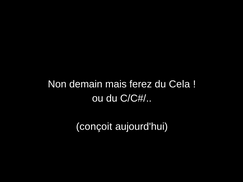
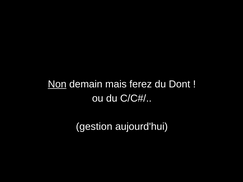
Non underline: none -> present
Cela: Cela -> Dont
conçoit: conçoit -> gestion
